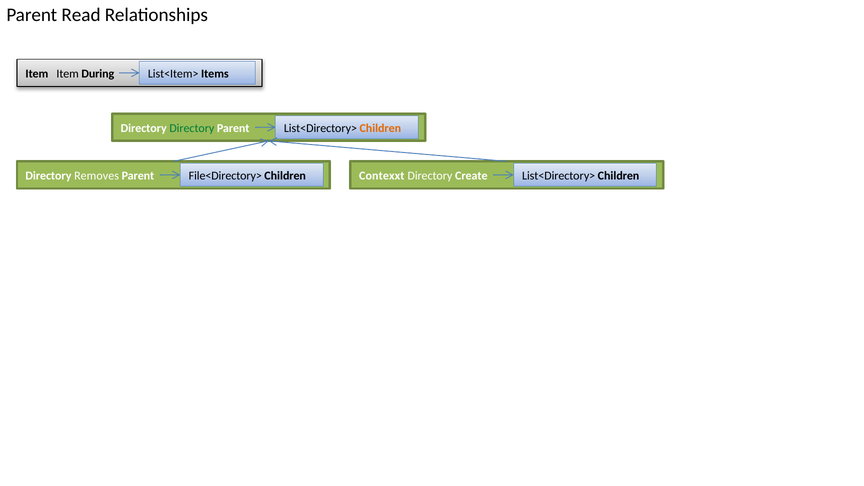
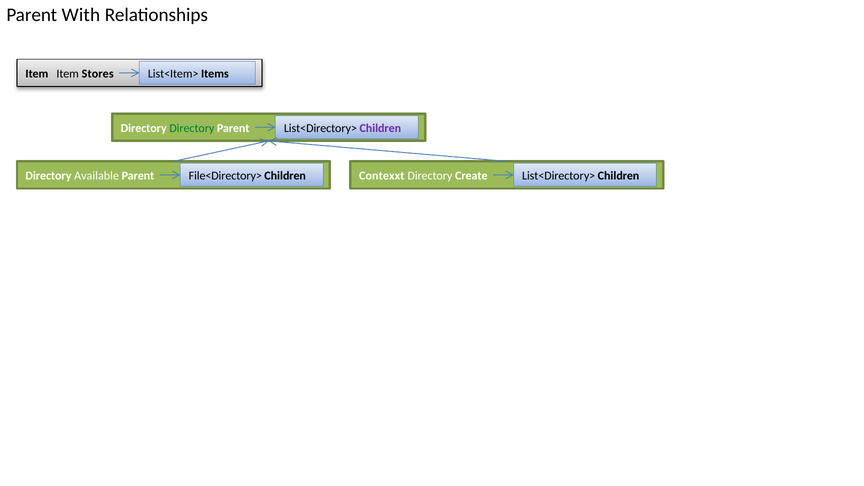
Read: Read -> With
During: During -> Stores
Children at (380, 128) colour: orange -> purple
Removes: Removes -> Available
